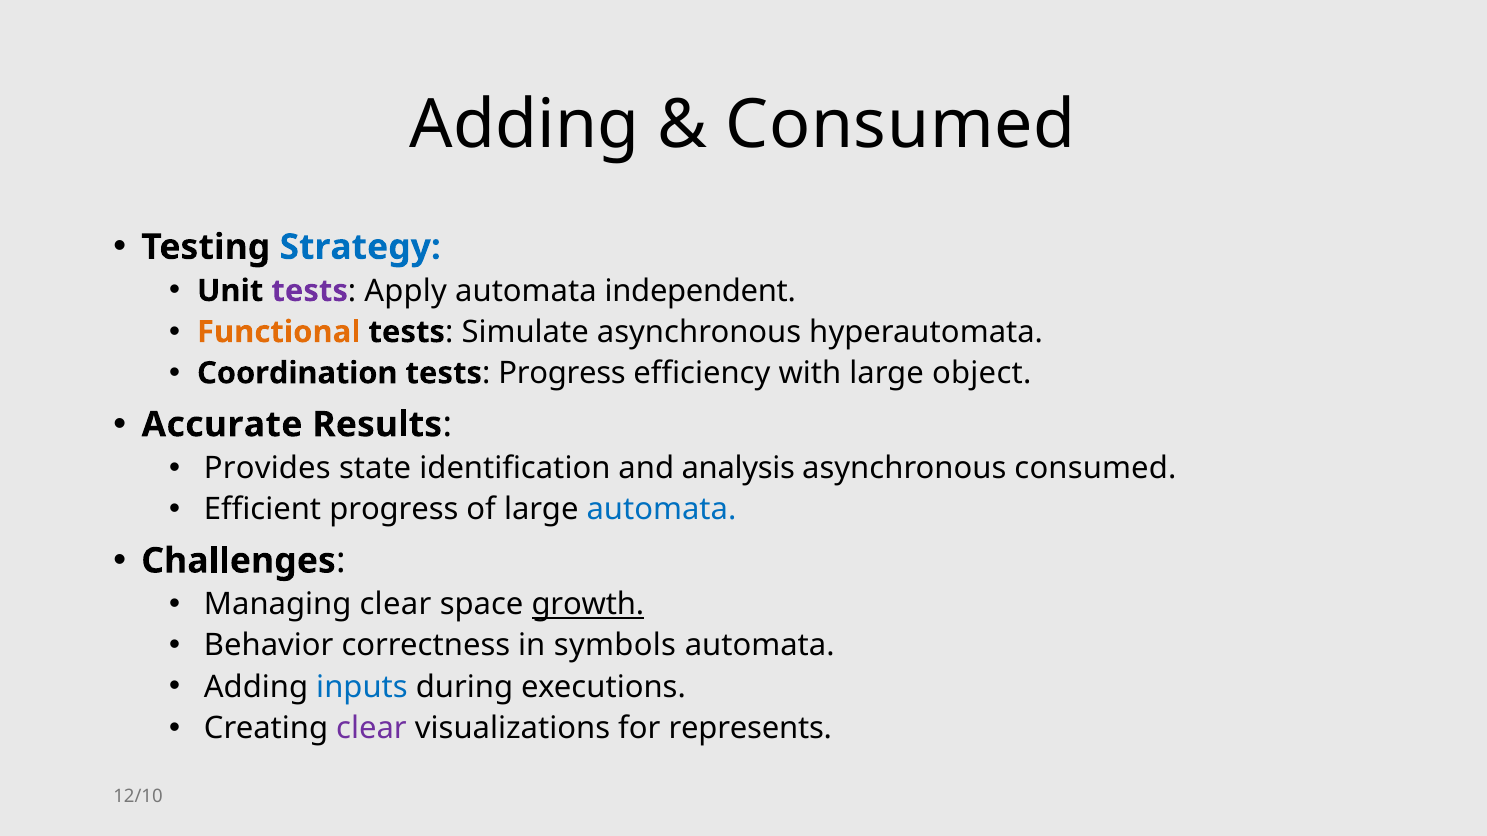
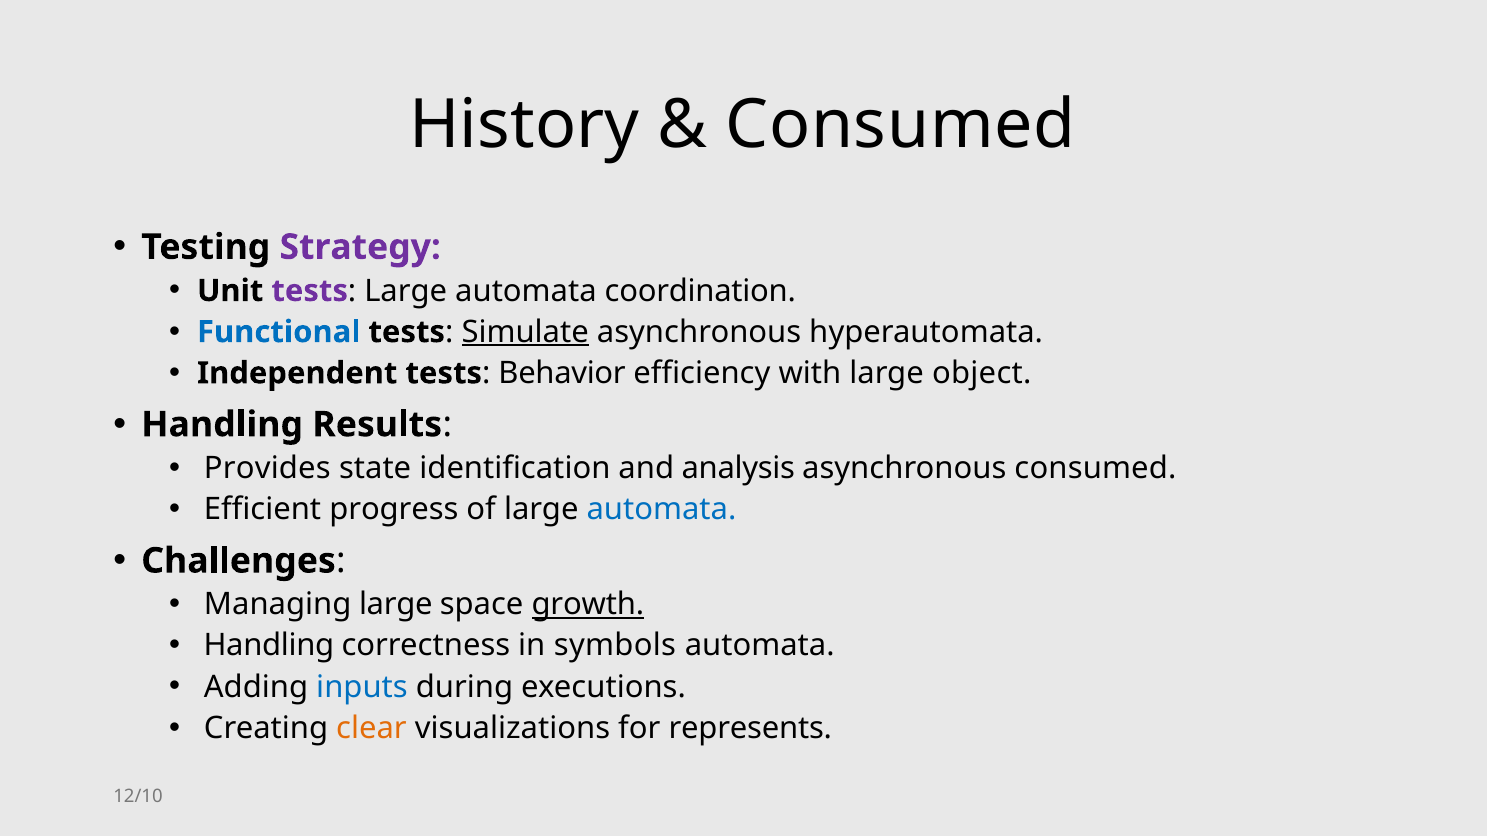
Adding at (524, 125): Adding -> History
Strategy colour: blue -> purple
Apply at (406, 291): Apply -> Large
independent: independent -> coordination
Functional colour: orange -> blue
Simulate underline: none -> present
Coordination: Coordination -> Independent
Progress at (562, 373): Progress -> Behavior
Accurate at (222, 425): Accurate -> Handling
Managing clear: clear -> large
Behavior at (269, 646): Behavior -> Handling
clear at (371, 728) colour: purple -> orange
